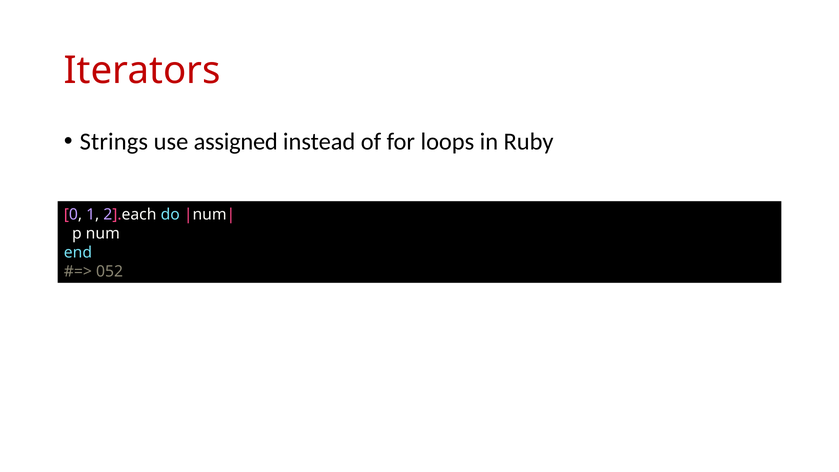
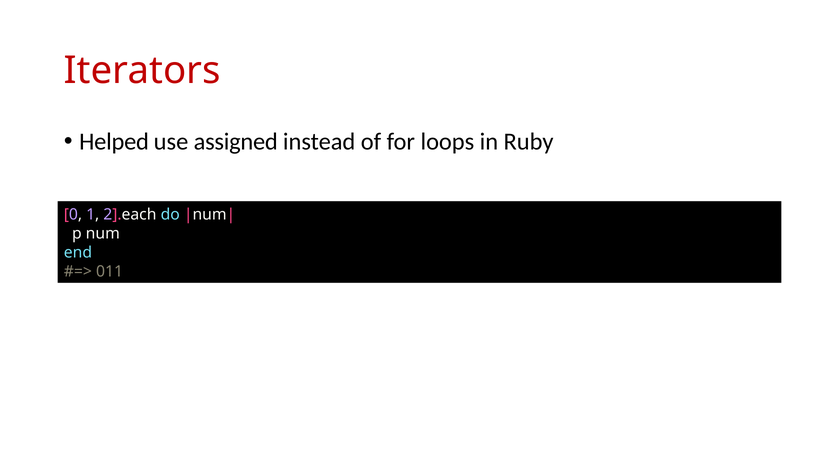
Strings: Strings -> Helped
052: 052 -> 011
